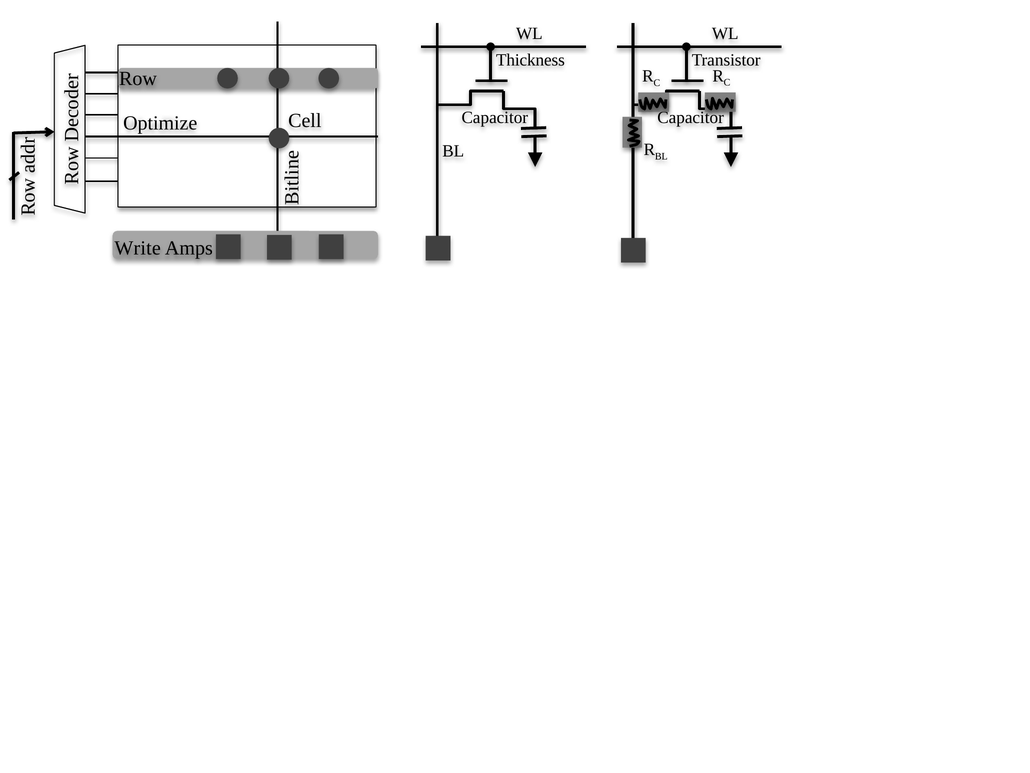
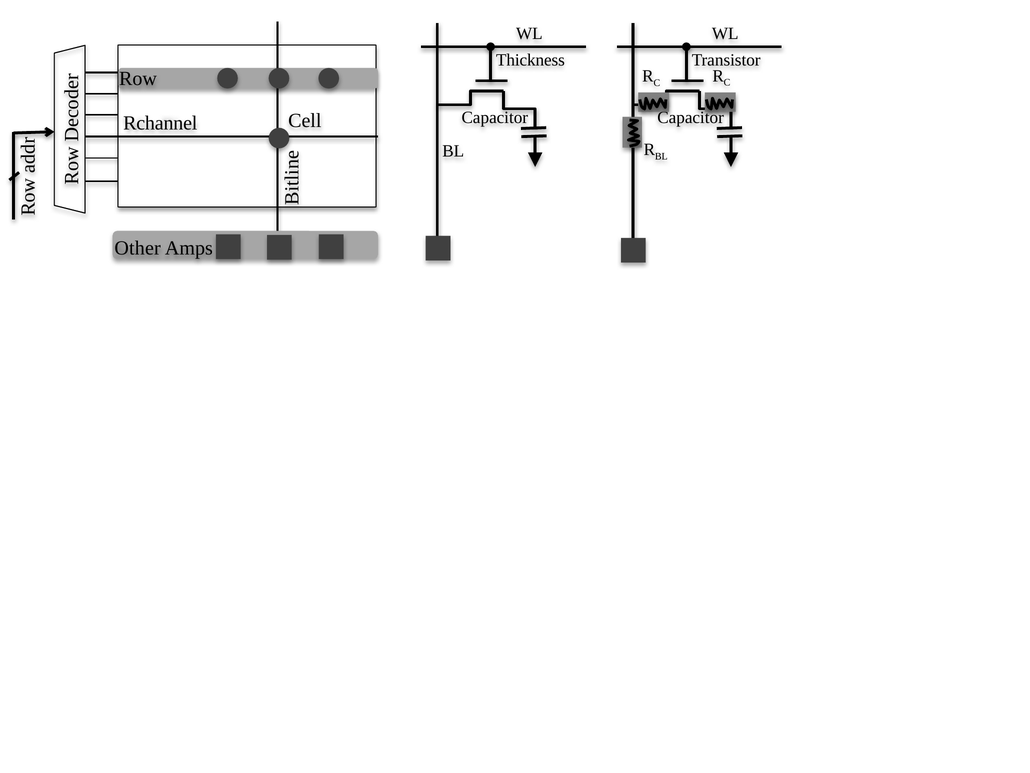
Optimize: Optimize -> Rchannel
Write: Write -> Other
